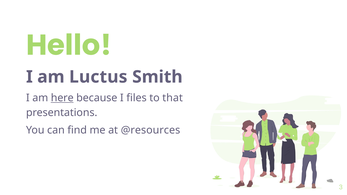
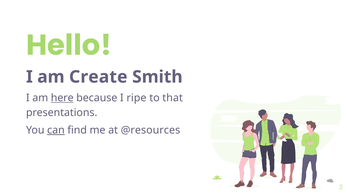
Luctus: Luctus -> Create
files: files -> ripe
can underline: none -> present
